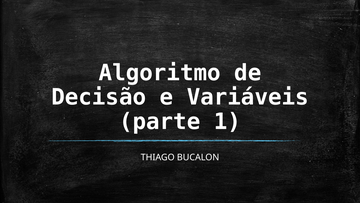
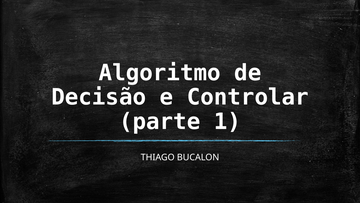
Variáveis: Variáveis -> Controlar
